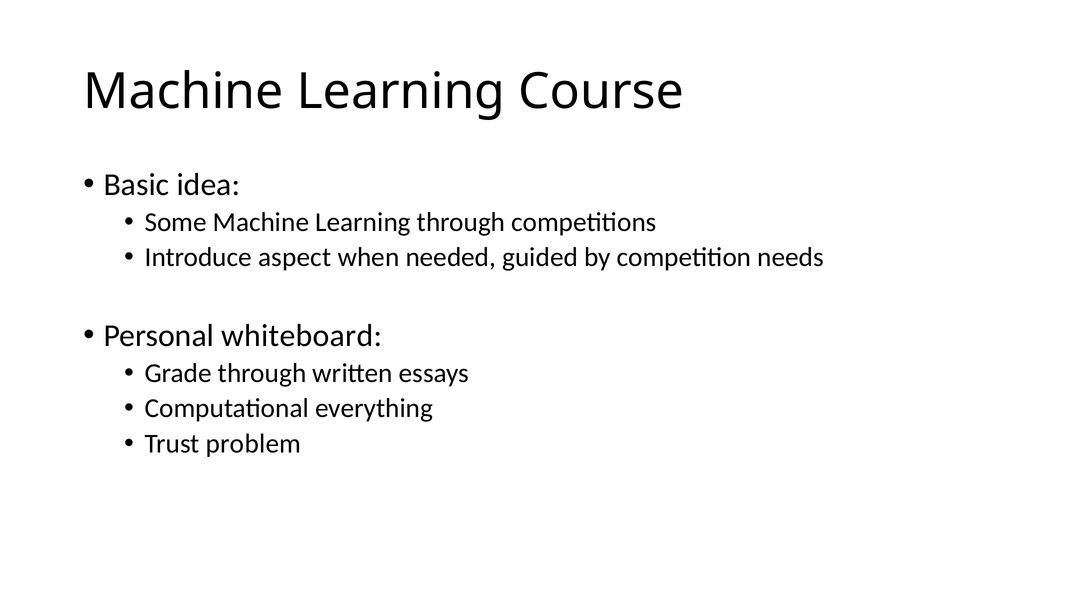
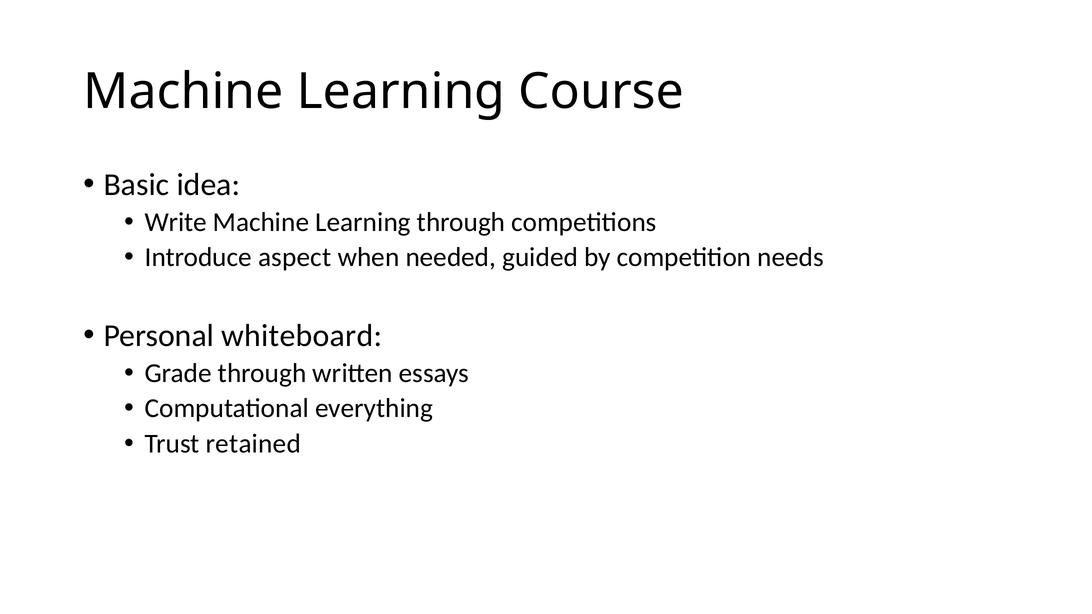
Some: Some -> Write
problem: problem -> retained
